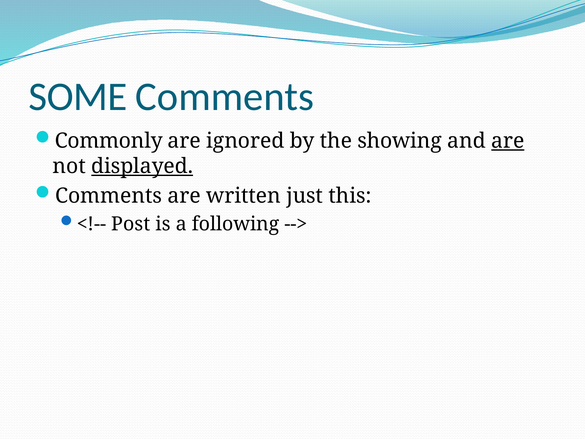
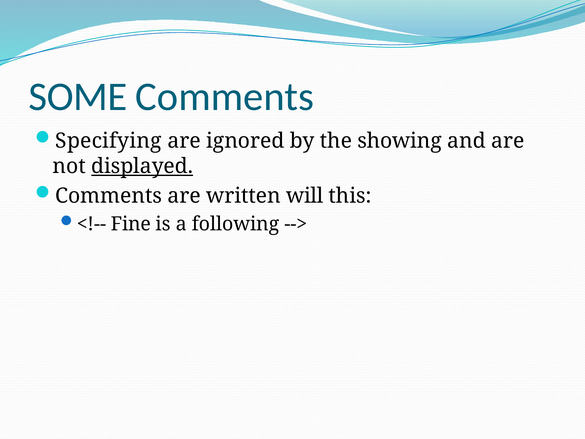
Commonly: Commonly -> Specifying
are at (508, 141) underline: present -> none
just: just -> will
Post: Post -> Fine
